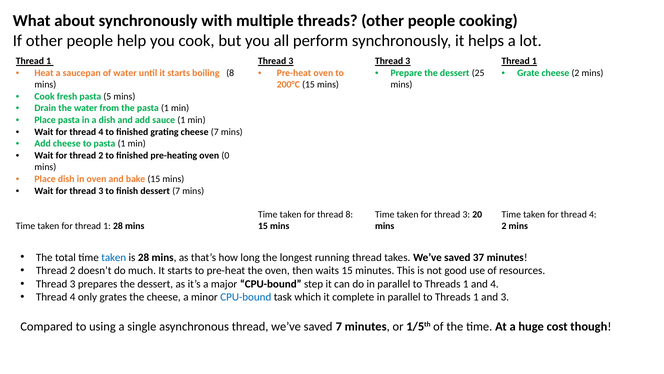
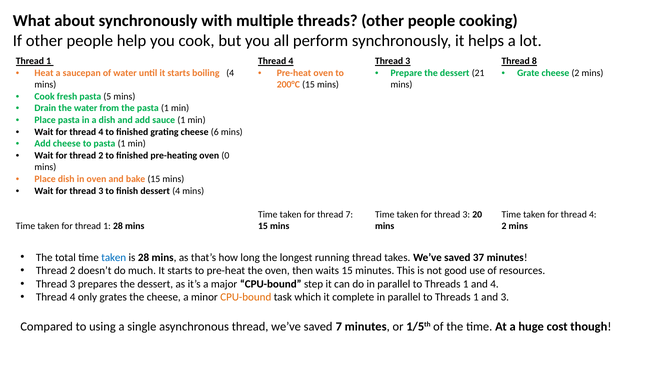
3 at (291, 61): 3 -> 4
1 at (534, 61): 1 -> 8
boiling 8: 8 -> 4
25: 25 -> 21
cheese 7: 7 -> 6
dessert 7: 7 -> 4
thread 8: 8 -> 7
CPU-bound at (246, 297) colour: blue -> orange
